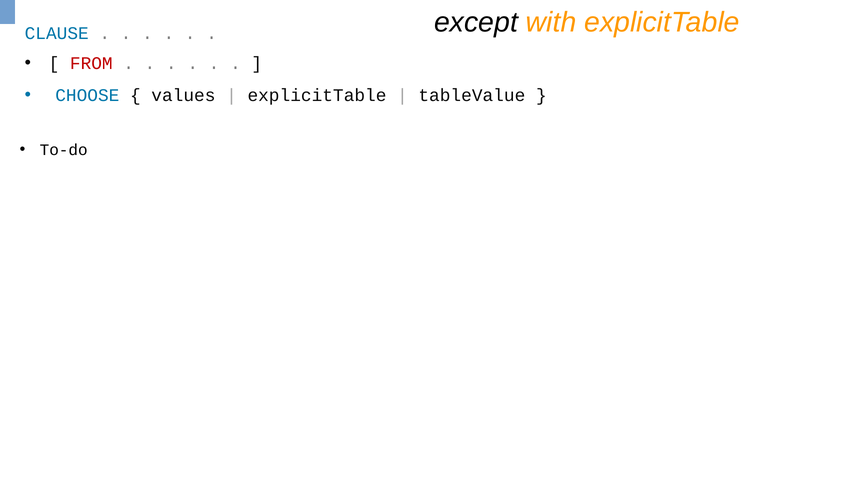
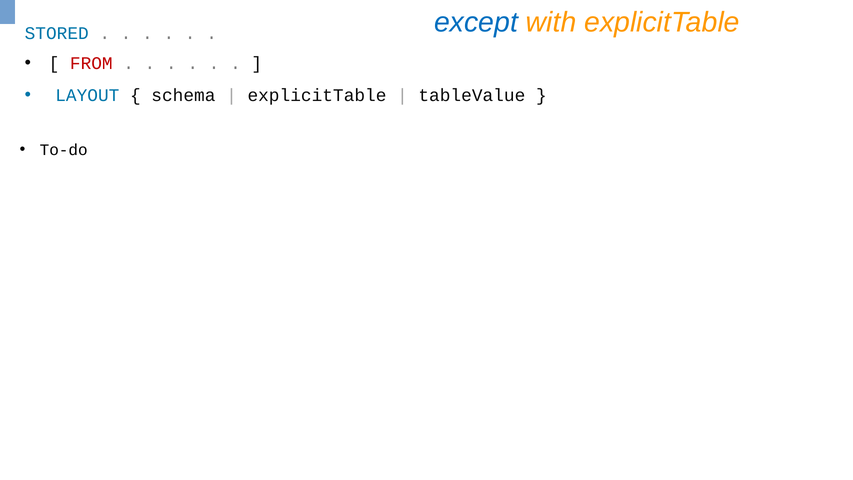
except colour: black -> blue
CLAUSE: CLAUSE -> STORED
CHOOSE: CHOOSE -> LAYOUT
values: values -> schema
